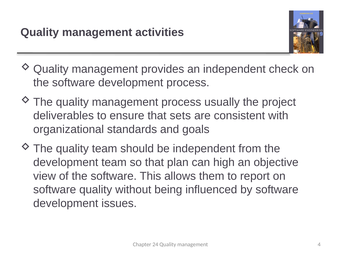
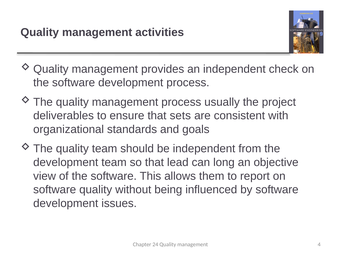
plan: plan -> lead
high: high -> long
